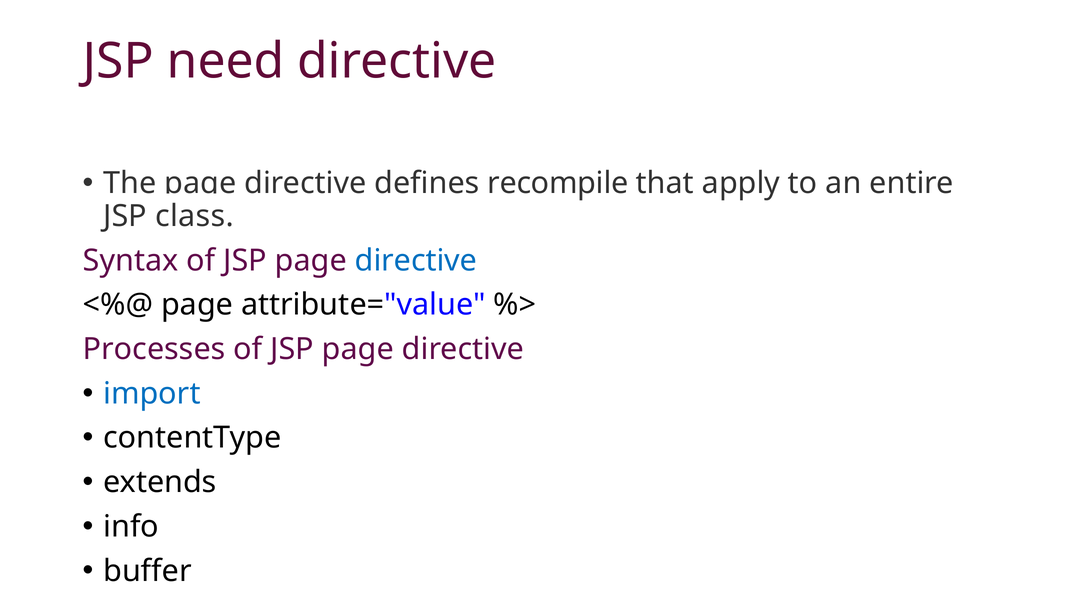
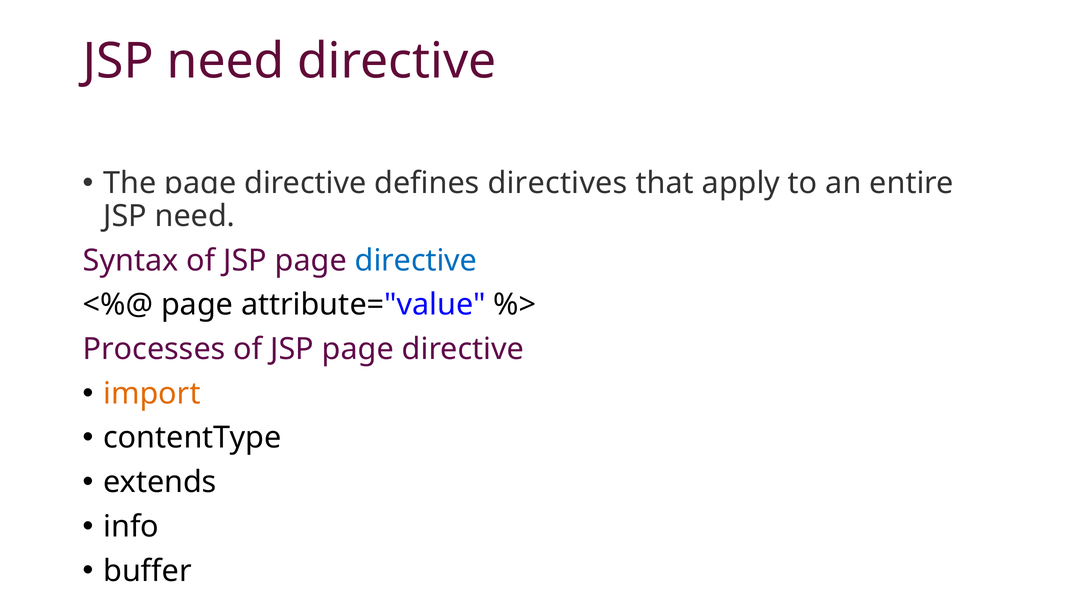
recompile: recompile -> directives
class at (195, 216): class -> need
import colour: blue -> orange
